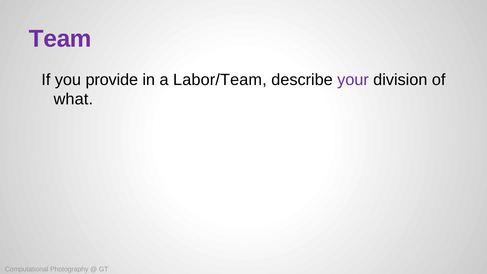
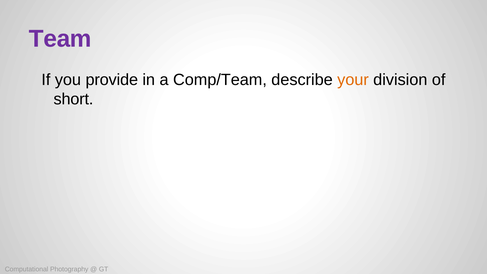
Labor/Team: Labor/Team -> Comp/Team
your colour: purple -> orange
what: what -> short
